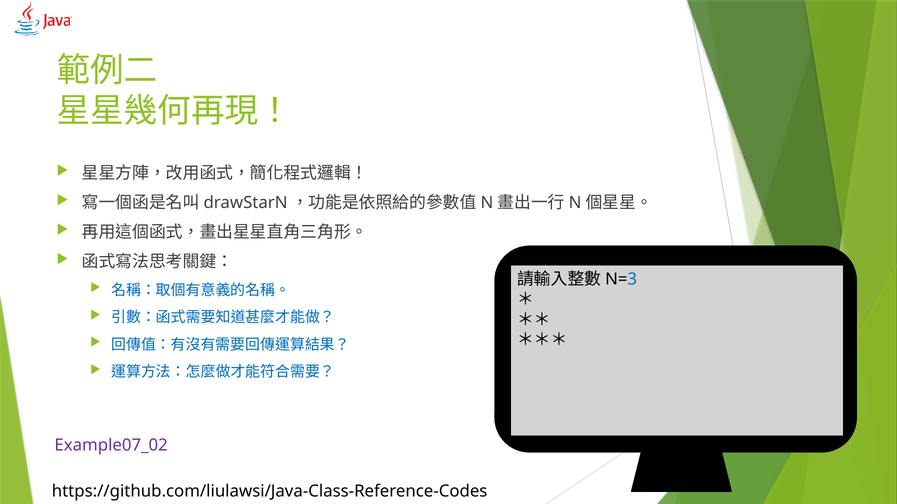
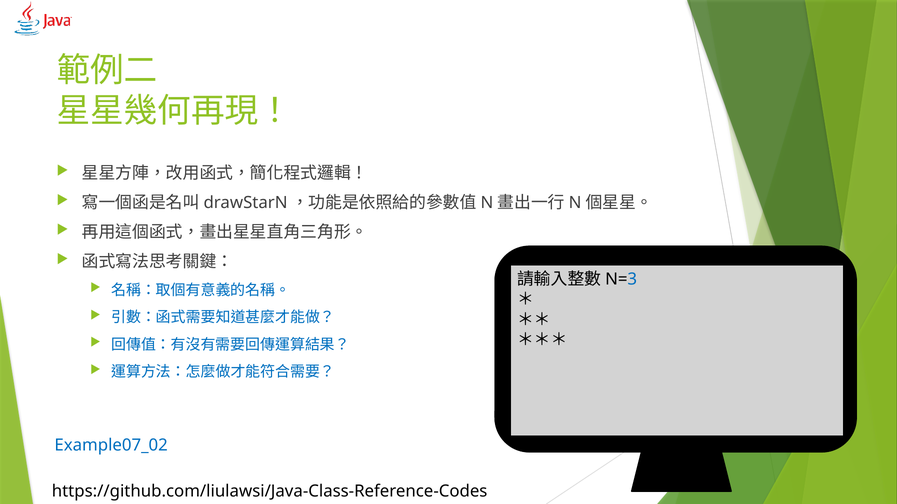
Example07_02 colour: purple -> blue
